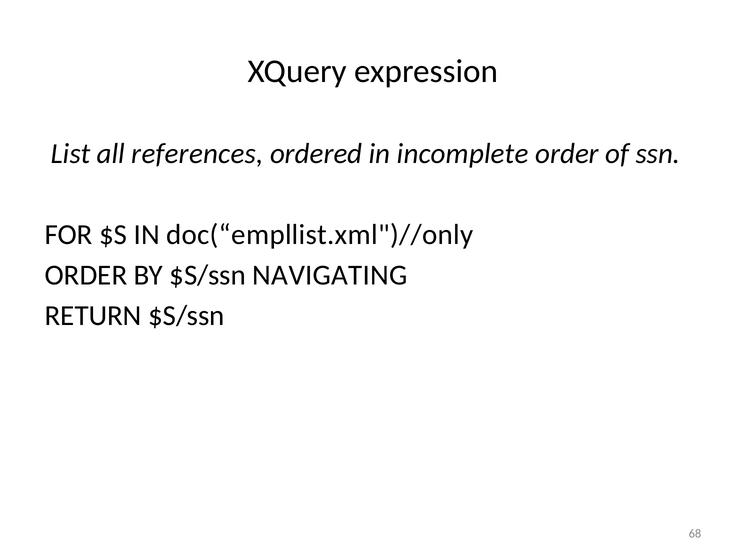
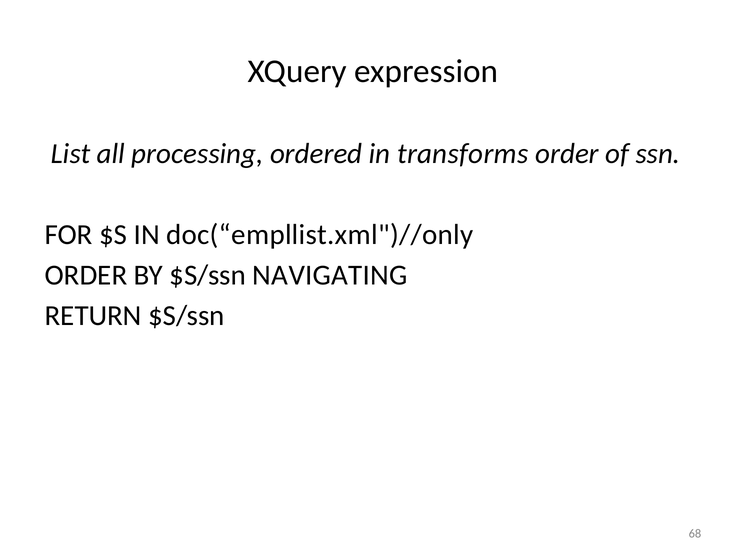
references: references -> processing
incomplete: incomplete -> transforms
